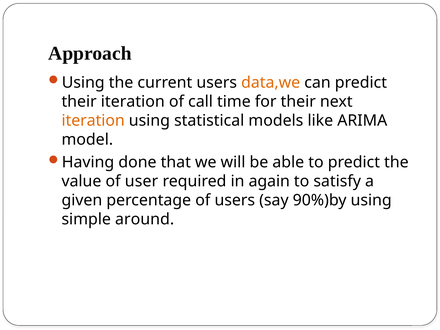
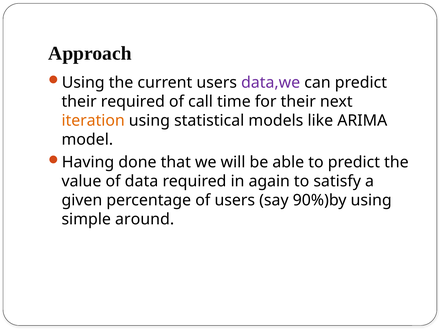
data,we colour: orange -> purple
their iteration: iteration -> required
user: user -> data
